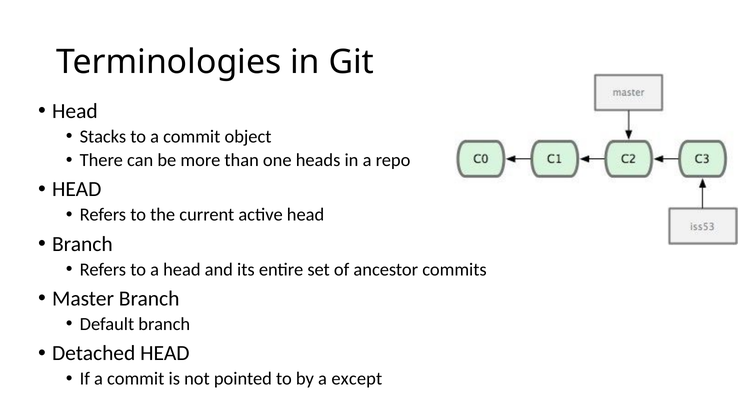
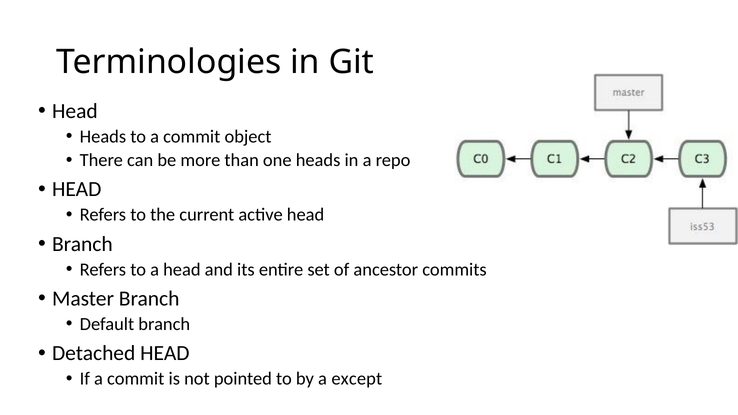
Stacks at (103, 136): Stacks -> Heads
